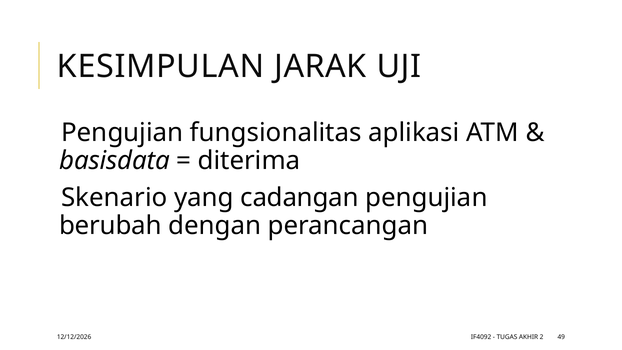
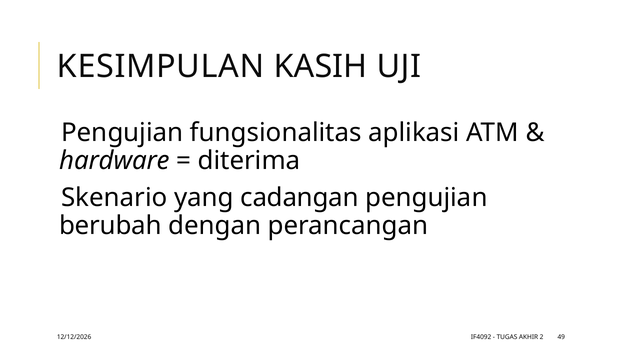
JARAK: JARAK -> KASIH
basisdata: basisdata -> hardware
